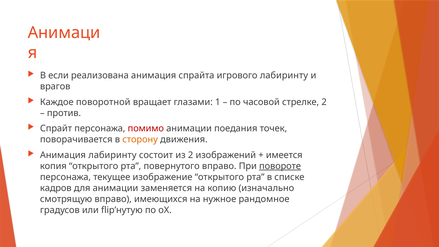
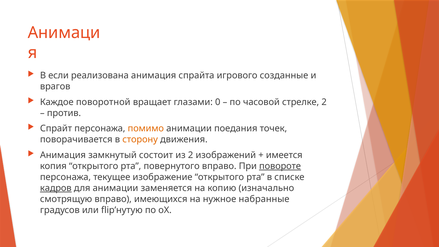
игрового лабиринту: лабиринту -> созданные
1: 1 -> 0
помимо colour: red -> orange
Анимация лабиринту: лабиринту -> замкнутый
кадров underline: none -> present
рандомное: рандомное -> набранные
